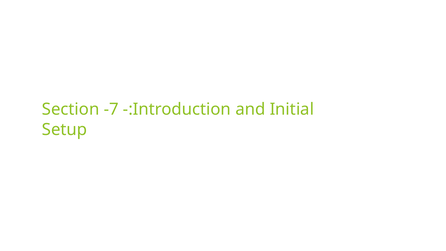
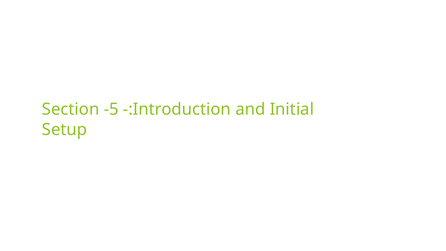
-7: -7 -> -5
